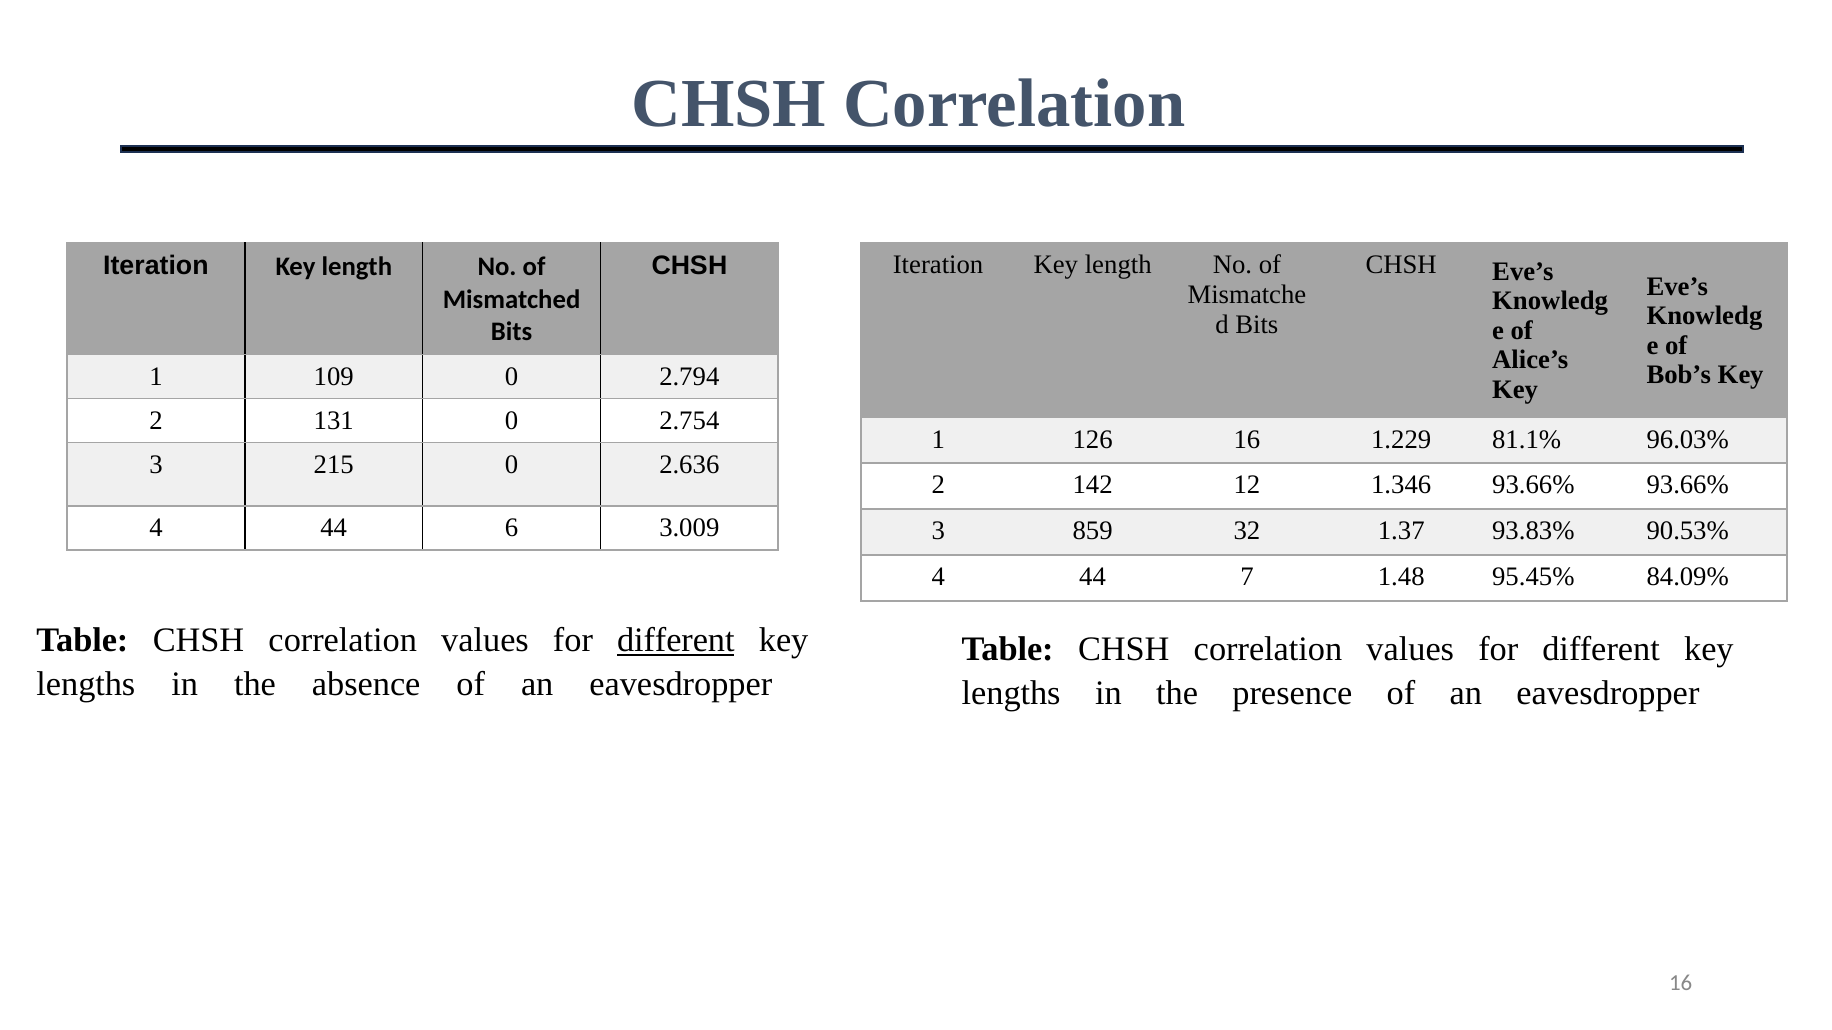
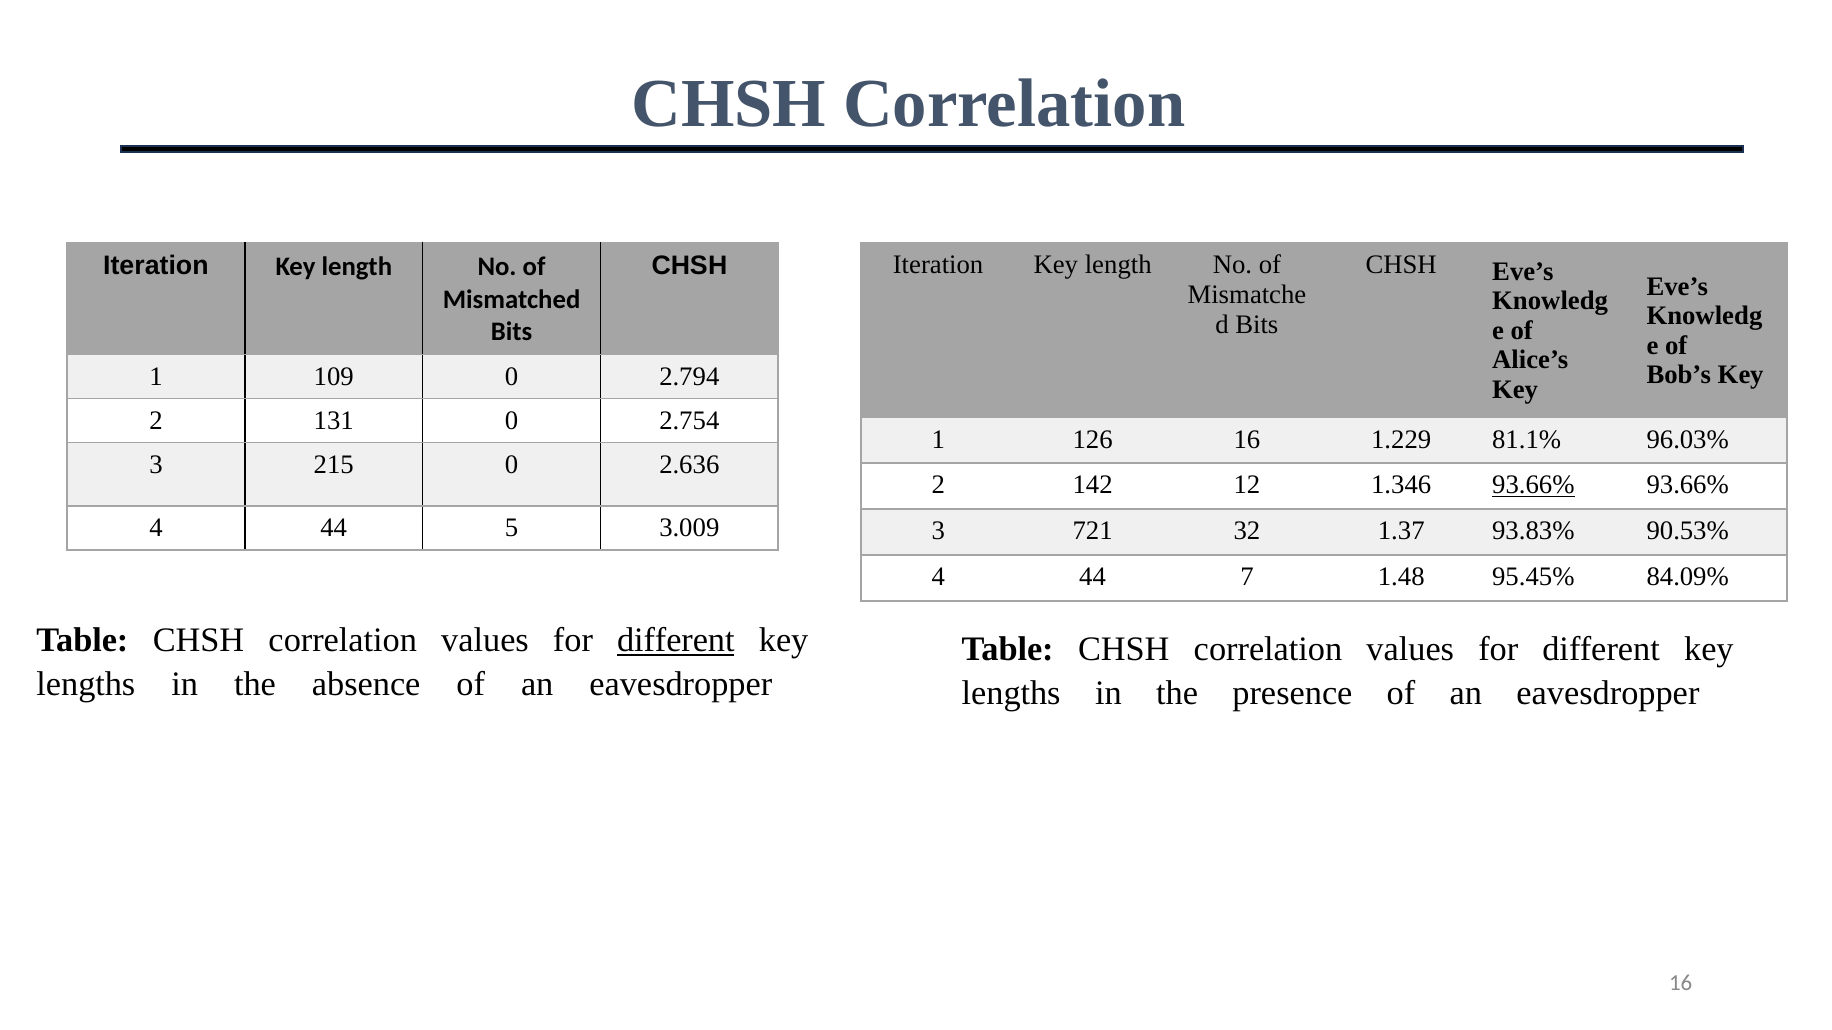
93.66% at (1533, 485) underline: none -> present
6: 6 -> 5
859: 859 -> 721
